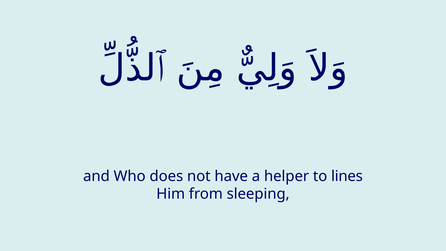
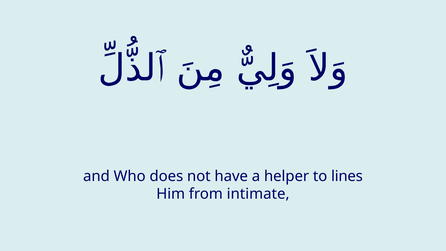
sleeping: sleeping -> intimate
